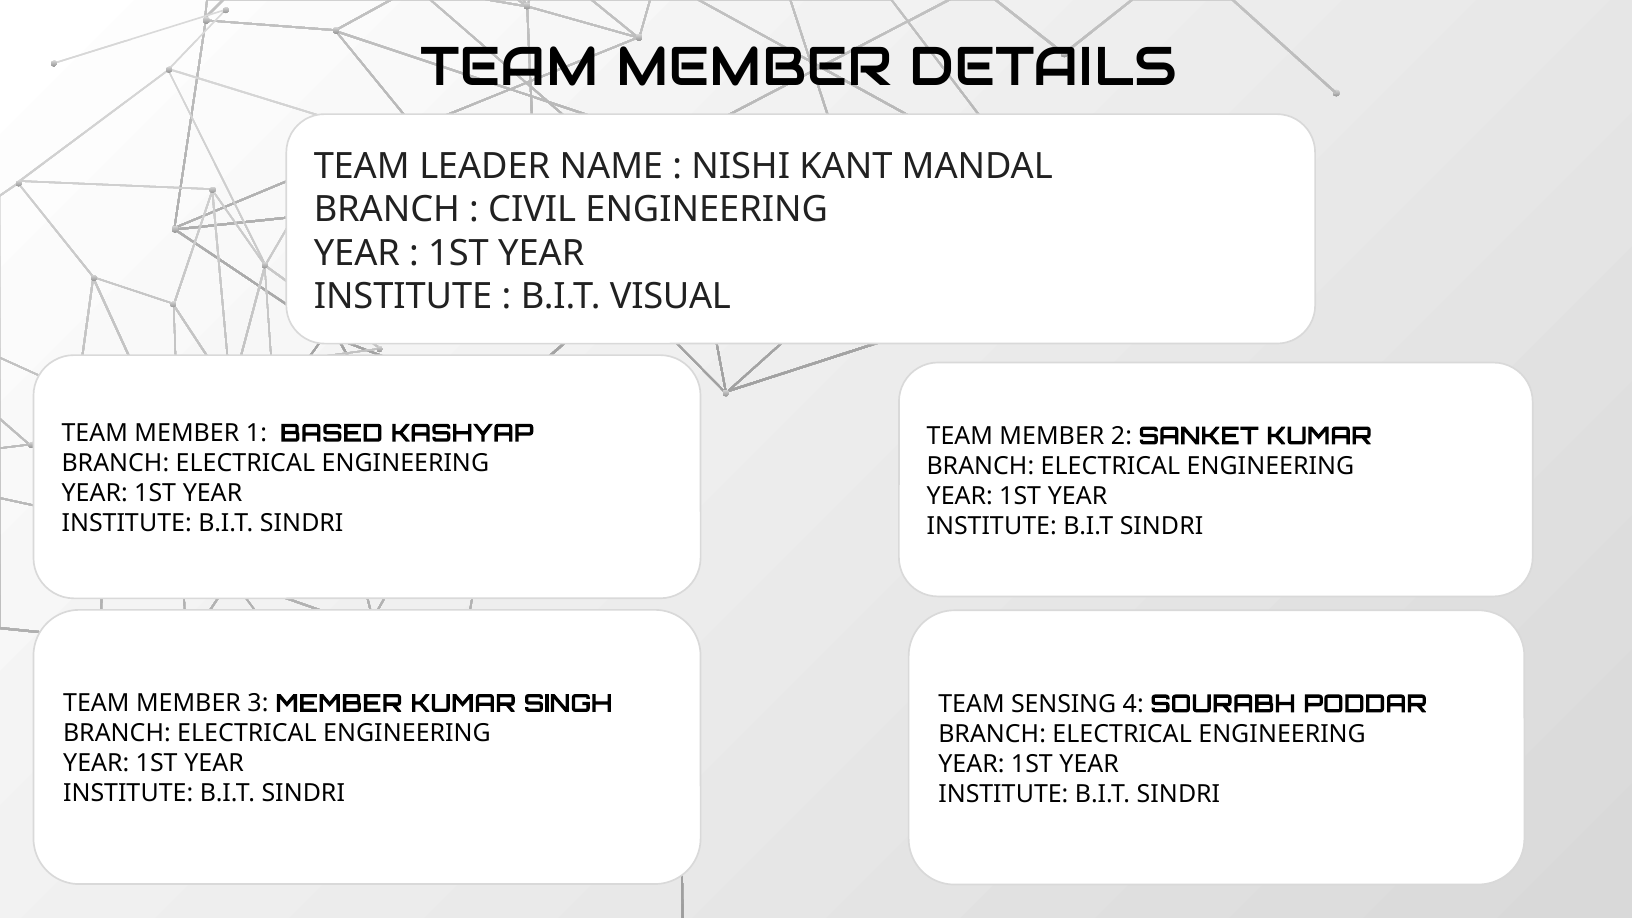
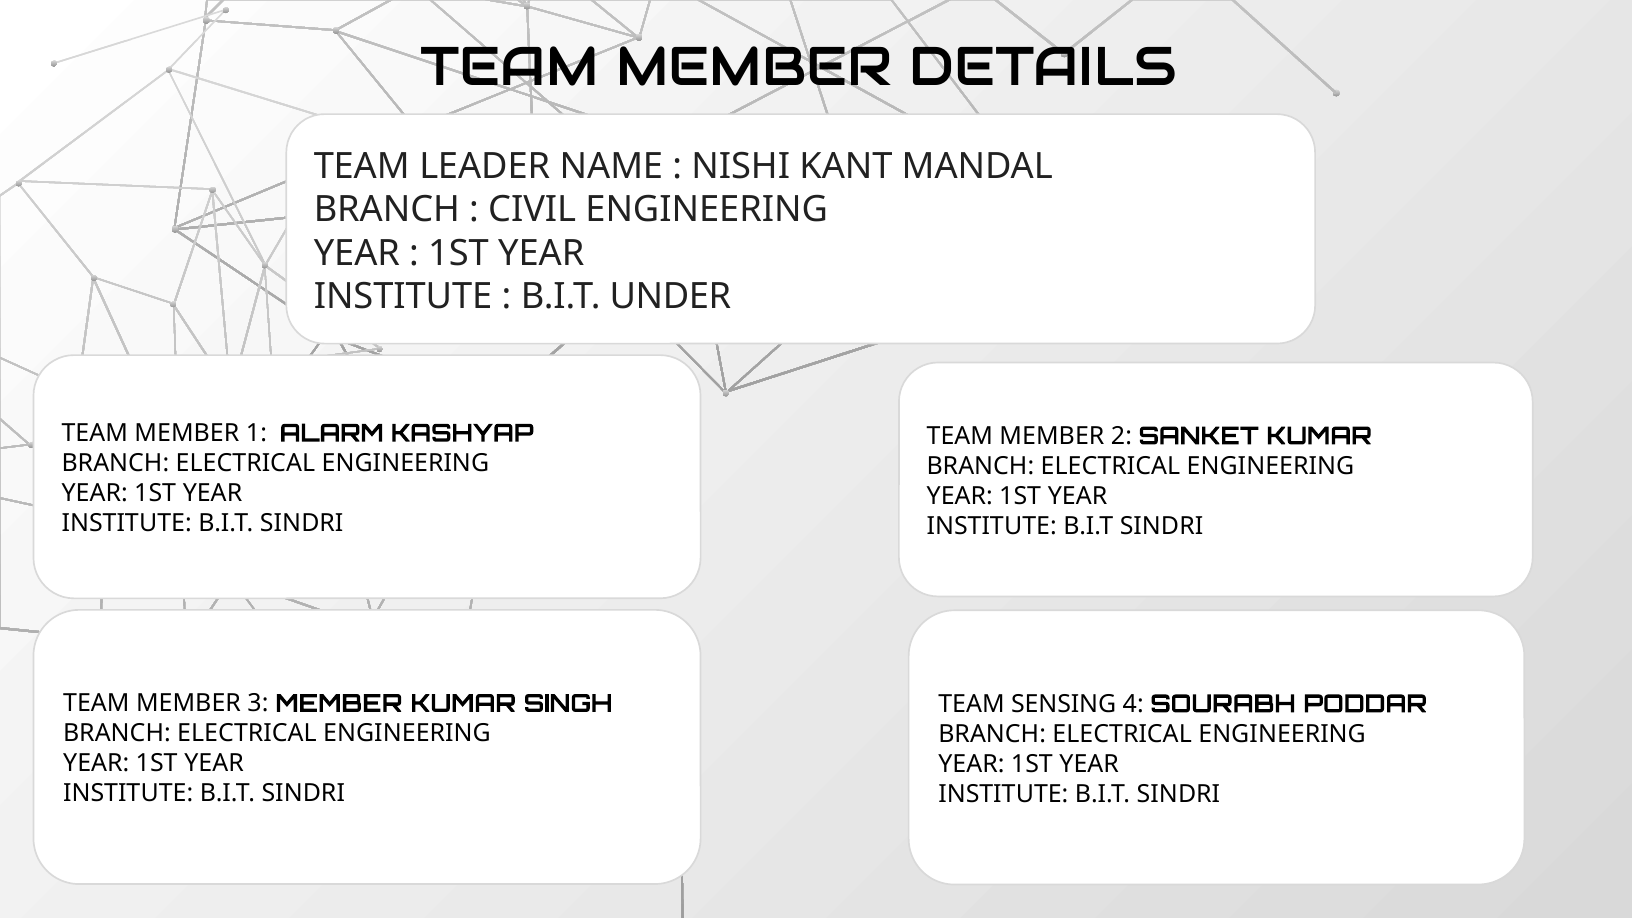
VISUAL: VISUAL -> UNDER
BASED: BASED -> ALARM
